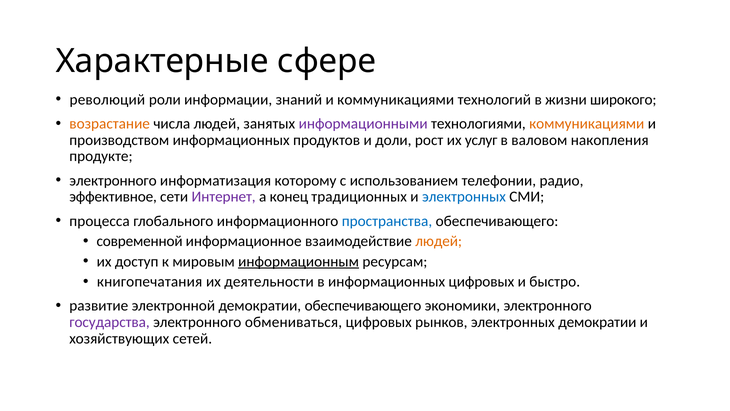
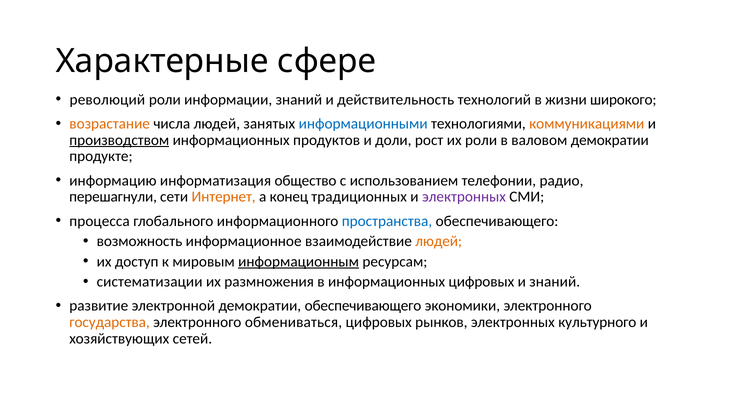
и коммуникациями: коммуникациями -> действительность
информационными colour: purple -> blue
производством underline: none -> present
их услуг: услуг -> роли
валовом накопления: накопления -> демократии
электронного at (113, 180): электронного -> информацию
которому: которому -> общество
эффективное: эффективное -> перешагнули
Интернет colour: purple -> orange
электронных at (464, 197) colour: blue -> purple
современной: современной -> возможность
книгопечатания: книгопечатания -> систематизации
деятельности: деятельности -> размножения
и быстро: быстро -> знаний
государства colour: purple -> orange
электронных демократии: демократии -> культурного
